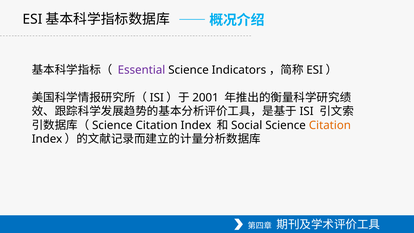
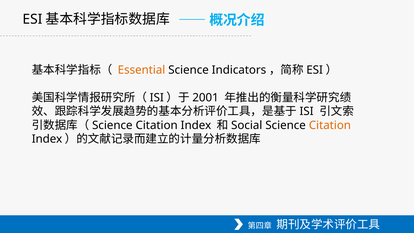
Essential colour: purple -> orange
